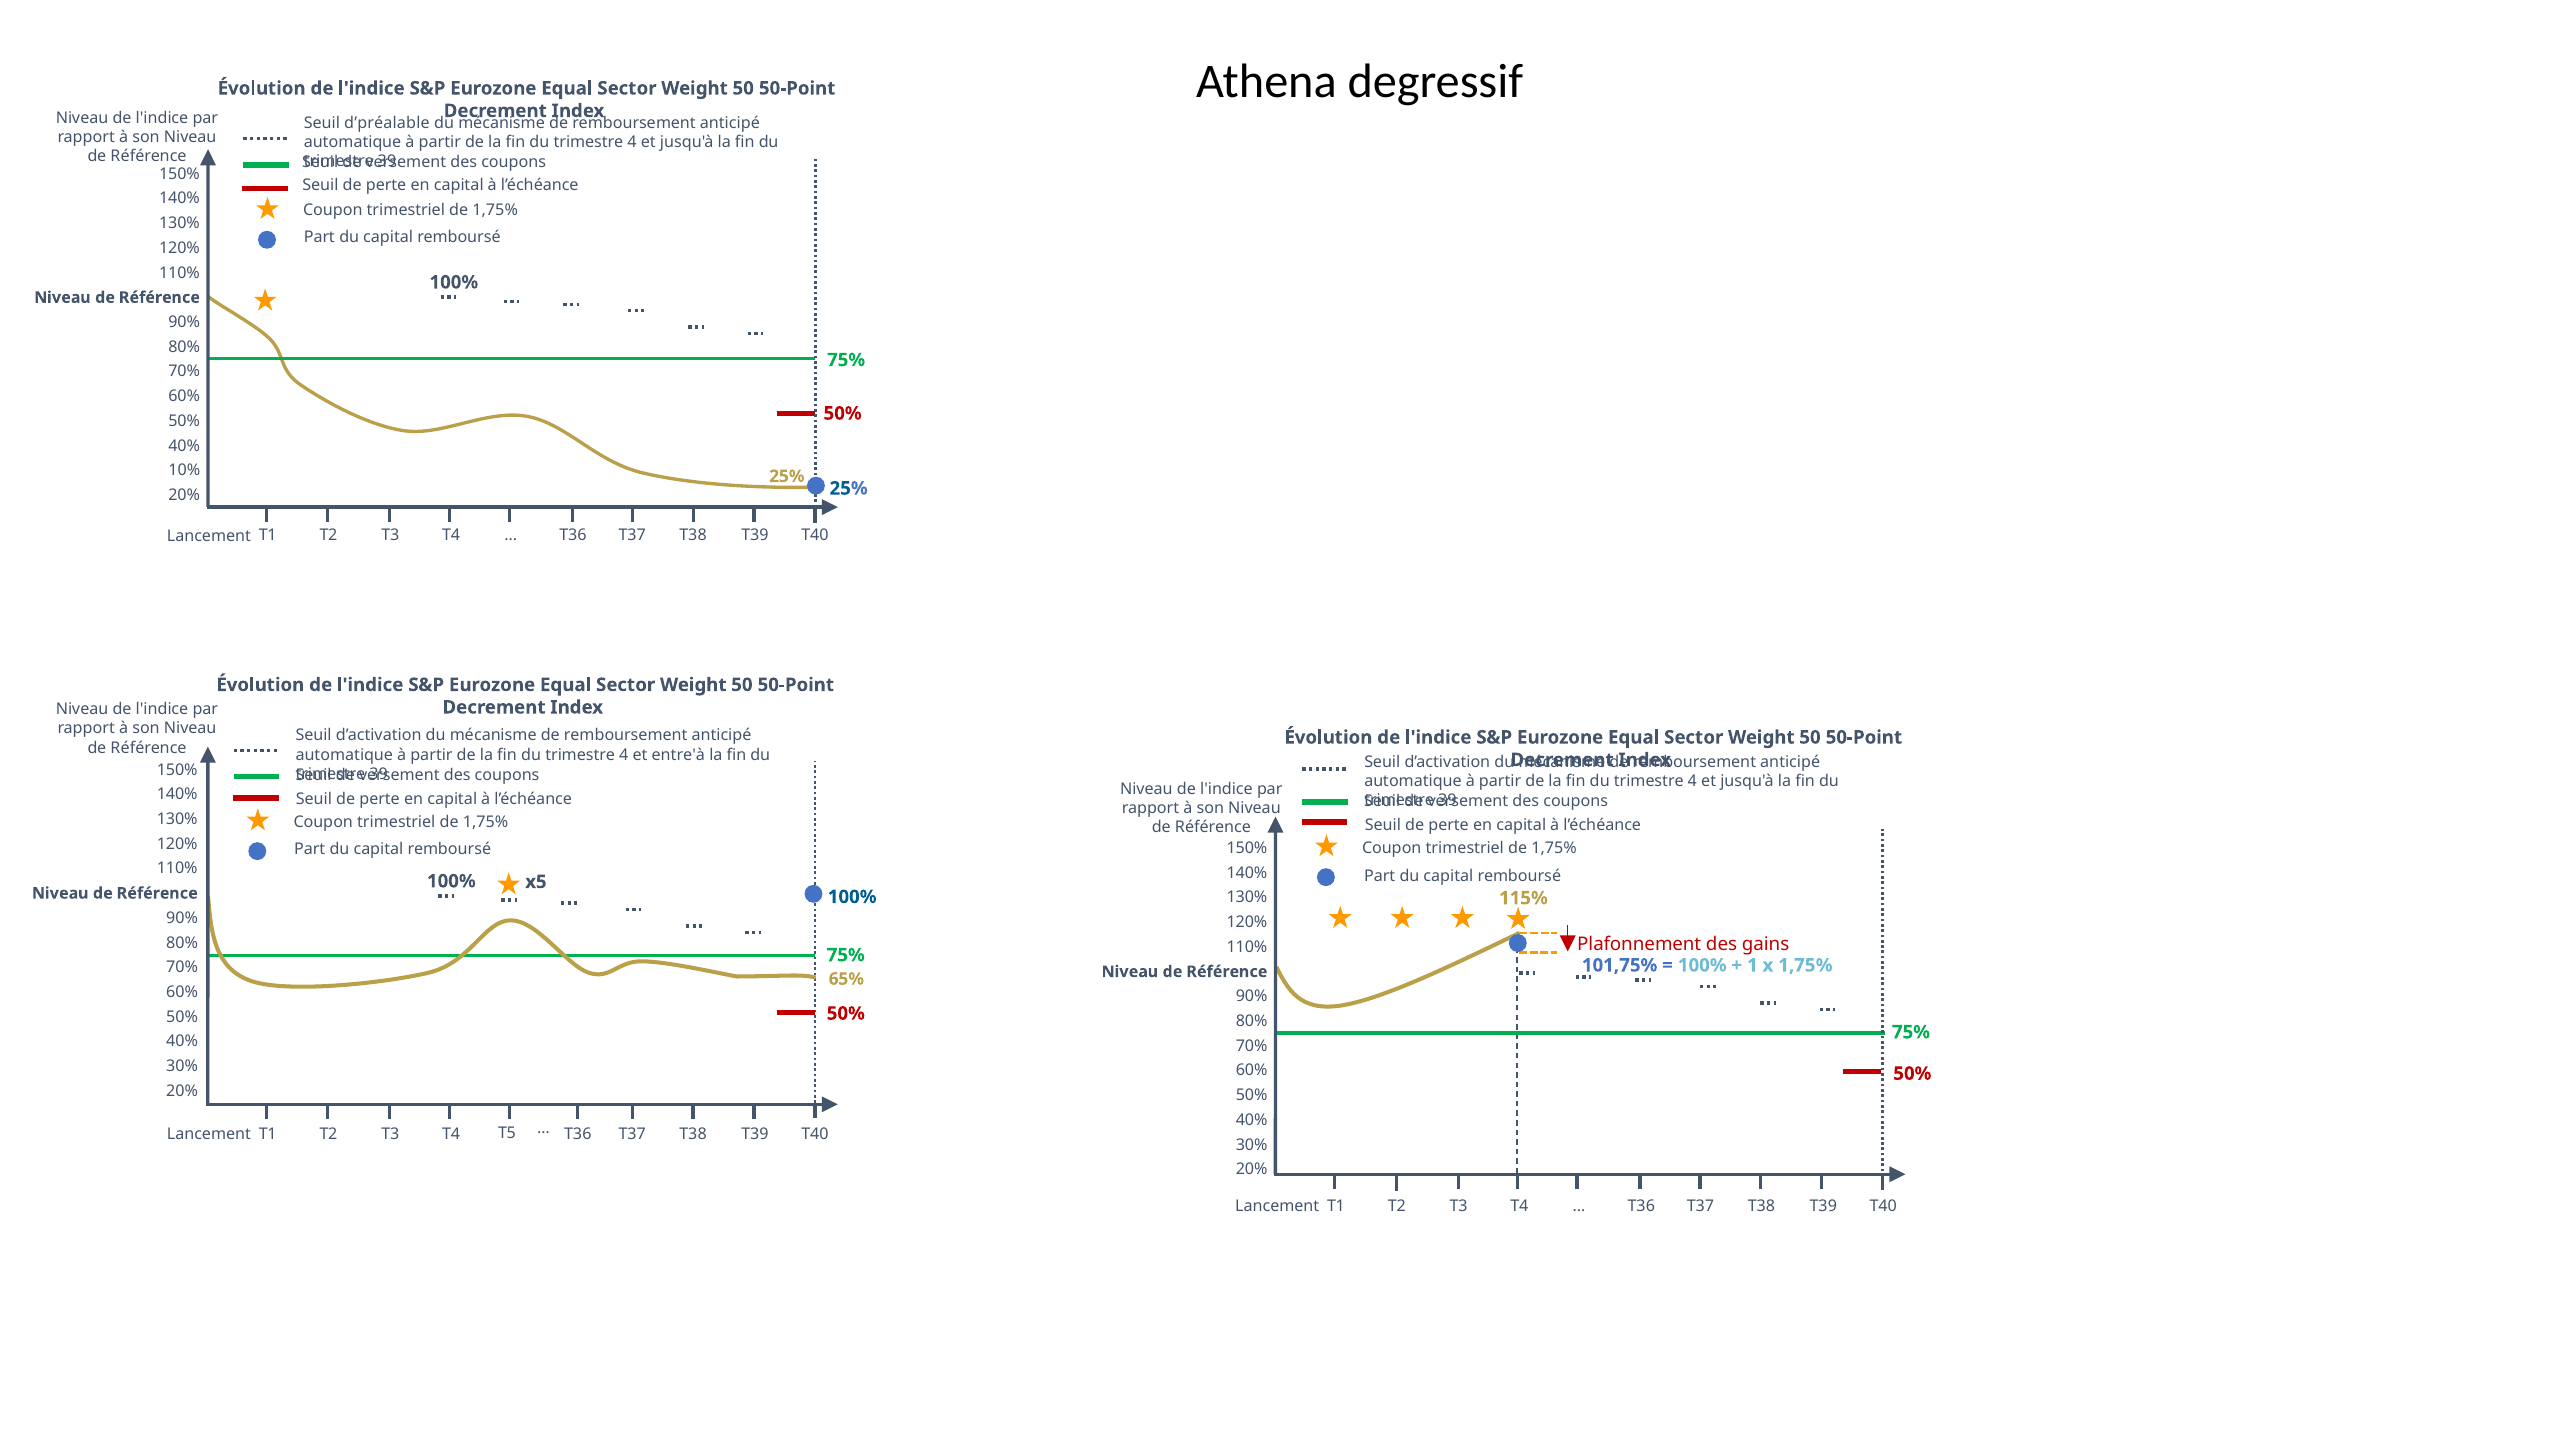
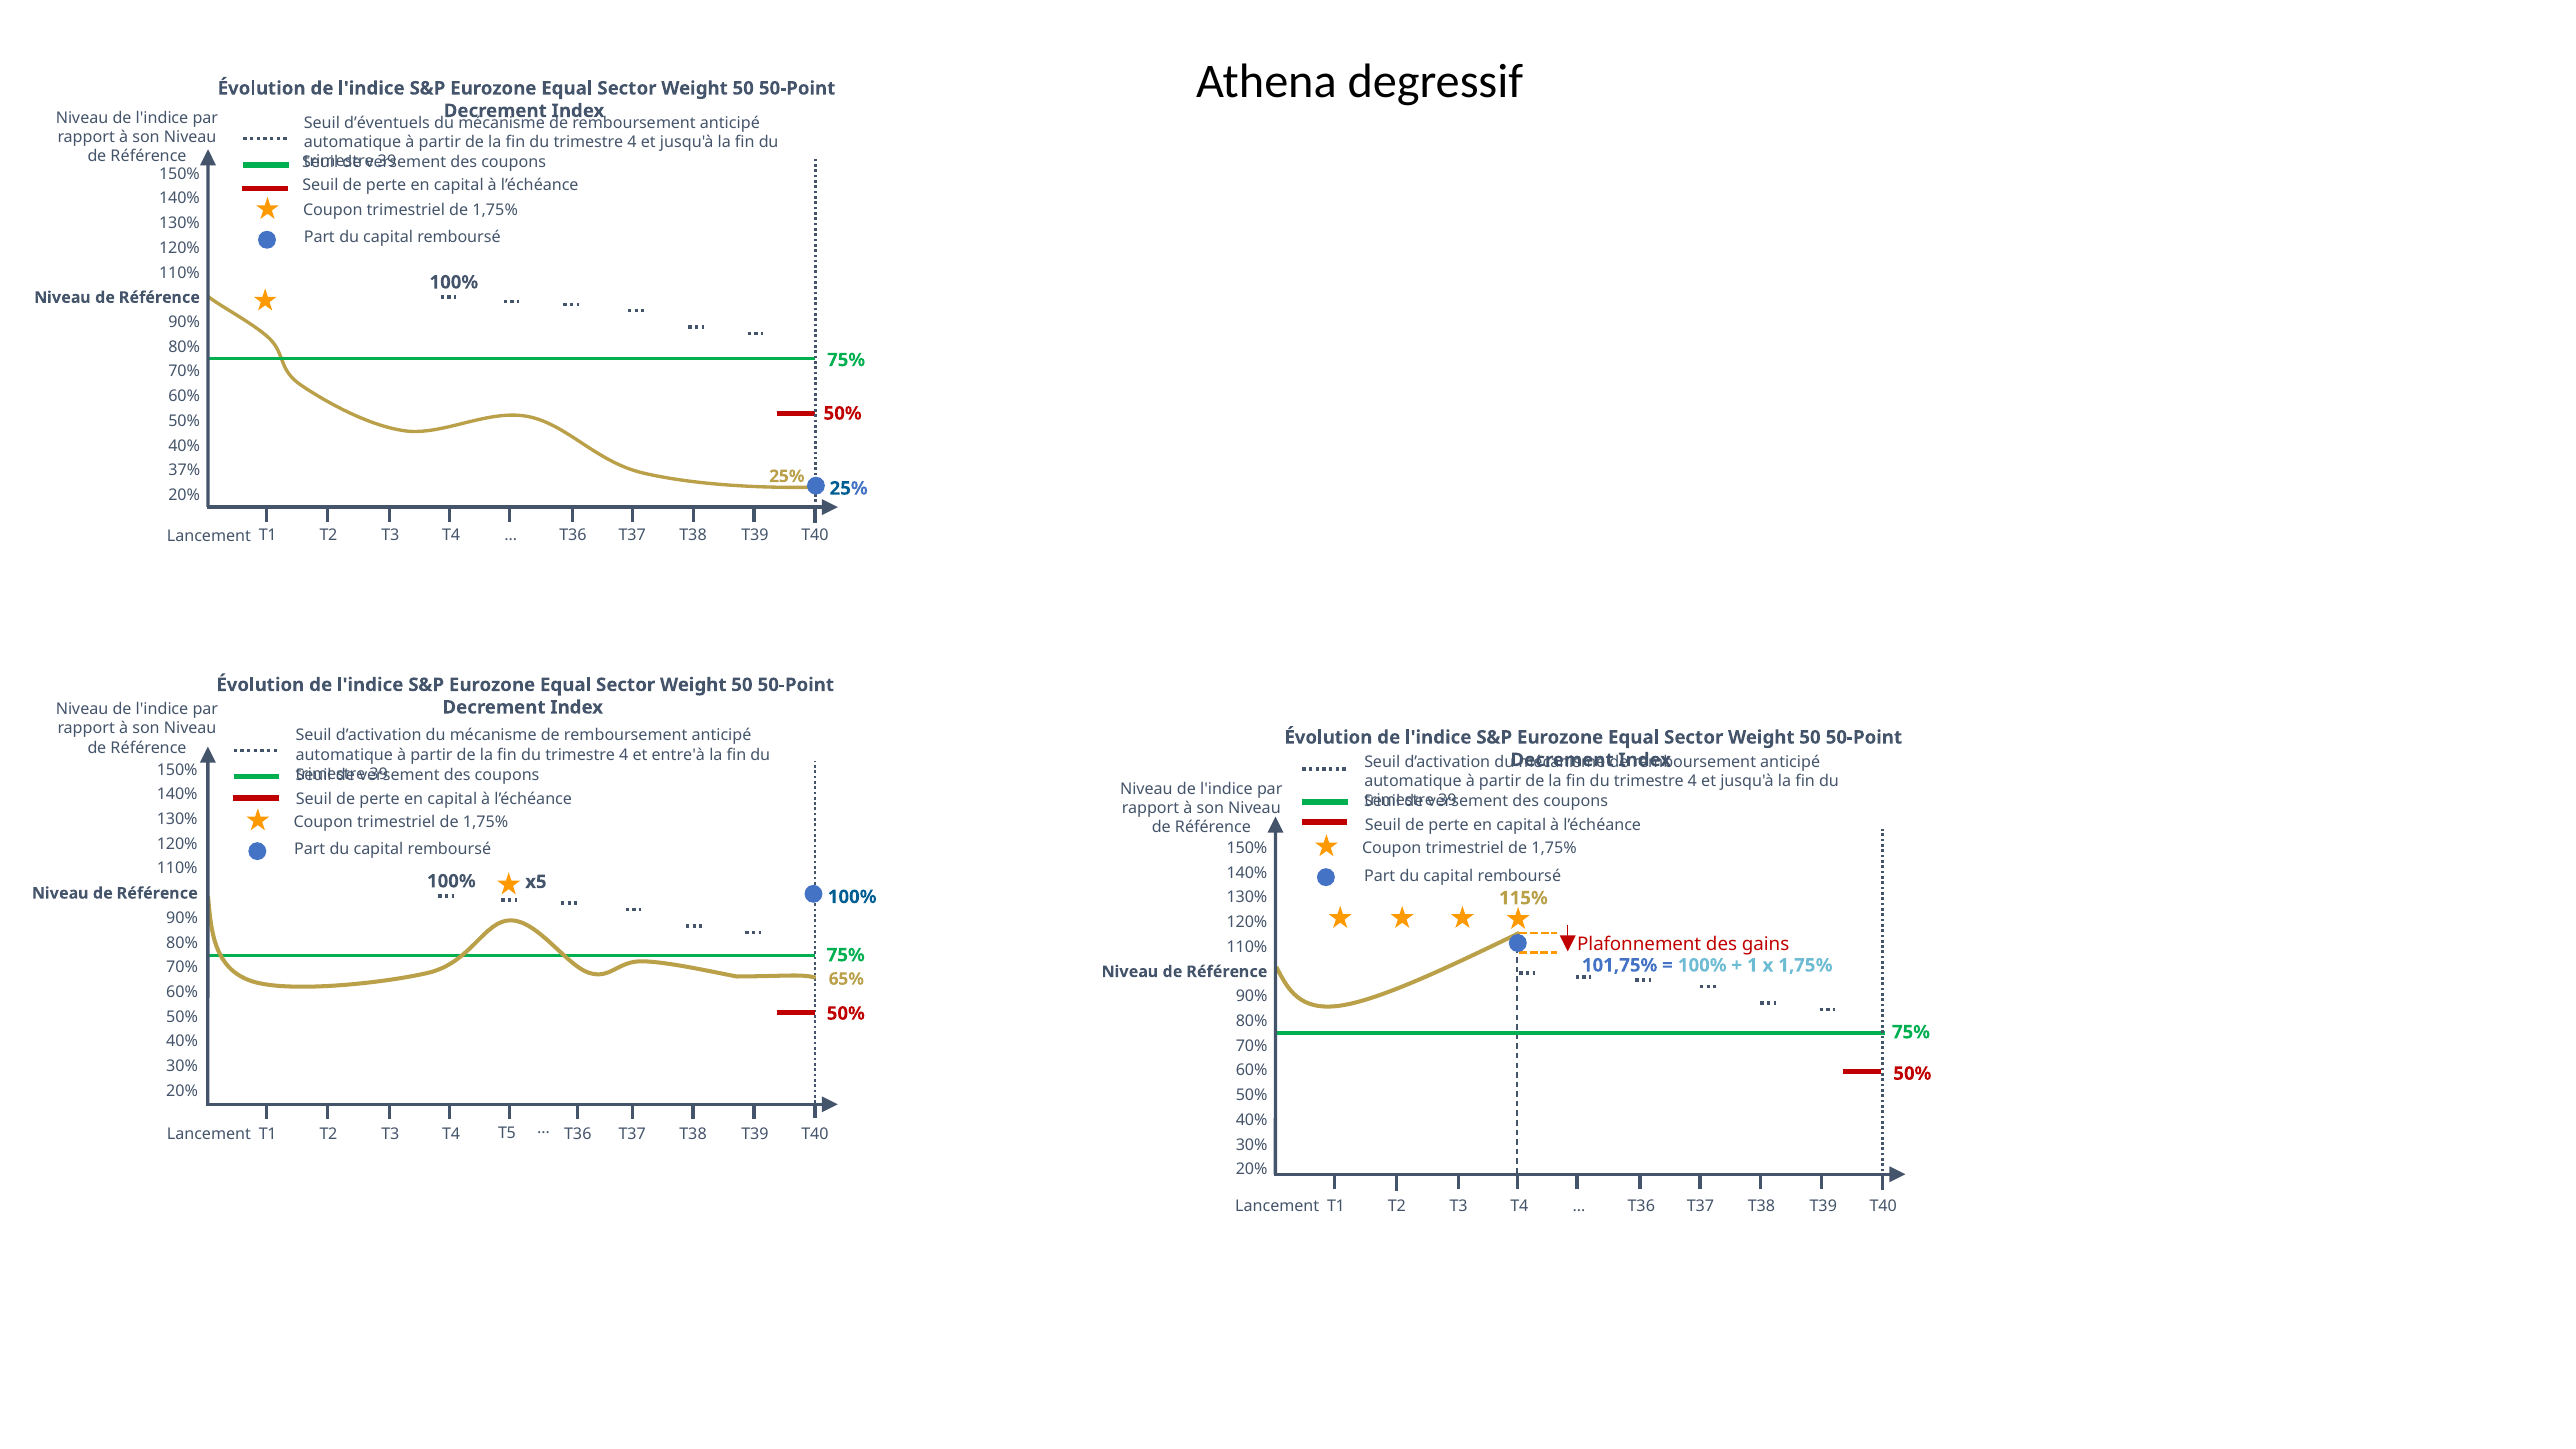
d’préalable: d’préalable -> d’éventuels
10%: 10% -> 37%
